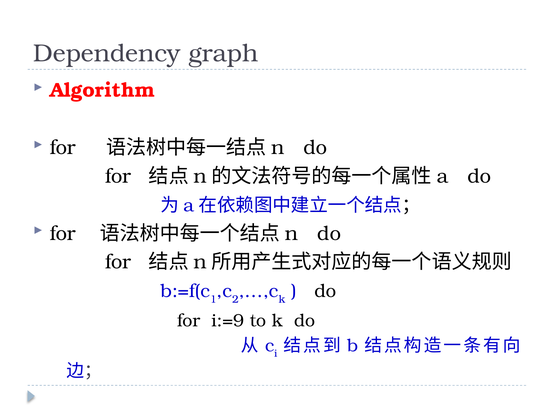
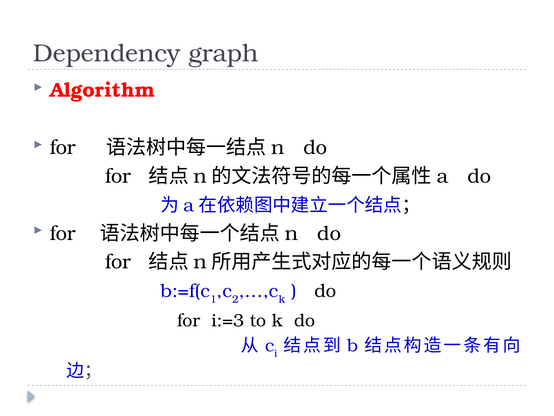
i:=9: i:=9 -> i:=3
